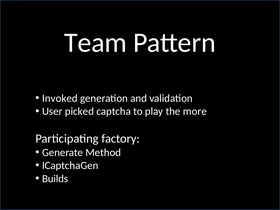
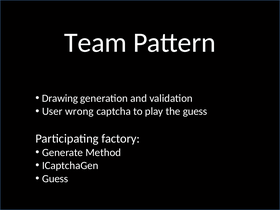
Invoked: Invoked -> Drawing
picked: picked -> wrong
the more: more -> guess
Builds at (55, 179): Builds -> Guess
